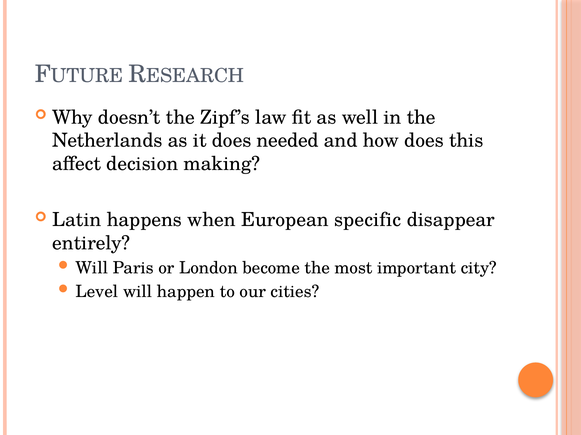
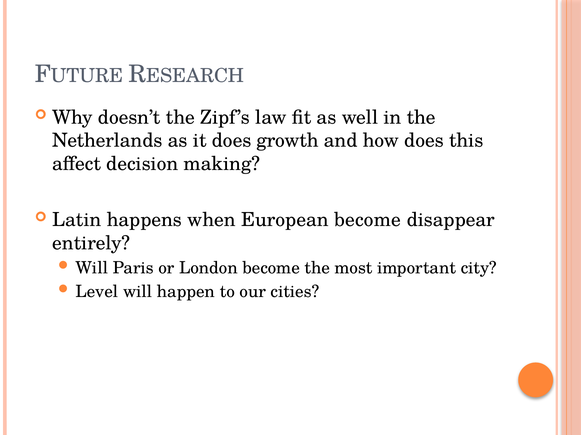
needed: needed -> growth
European specific: specific -> become
